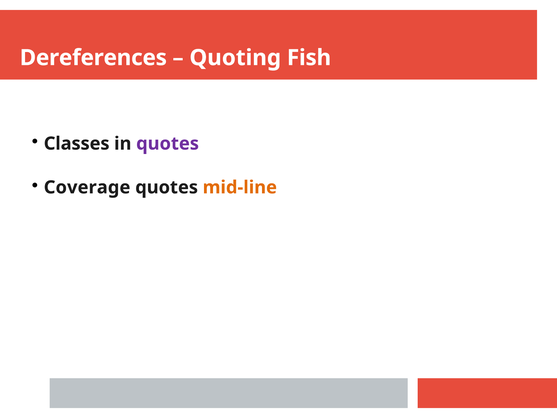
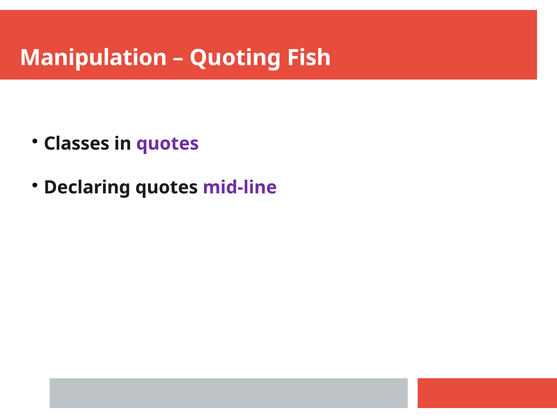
Dereferences: Dereferences -> Manipulation
Coverage: Coverage -> Declaring
mid-line colour: orange -> purple
